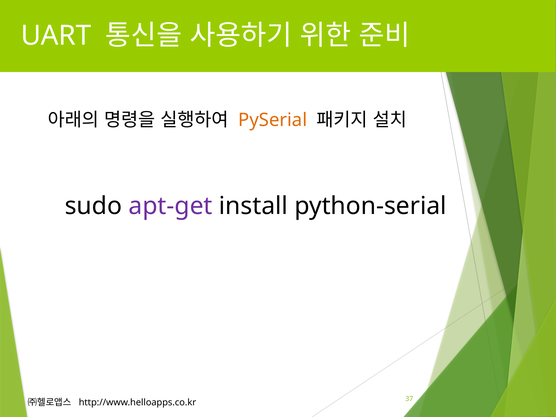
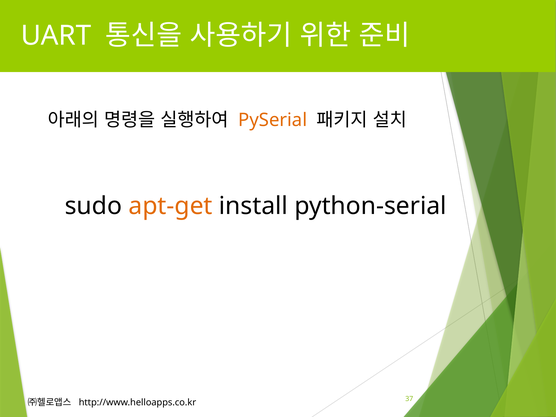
apt-get colour: purple -> orange
